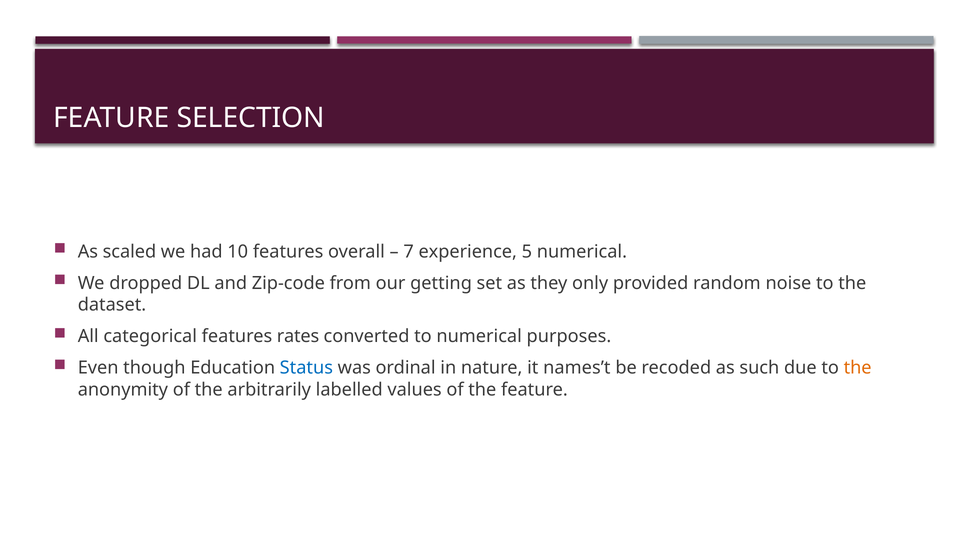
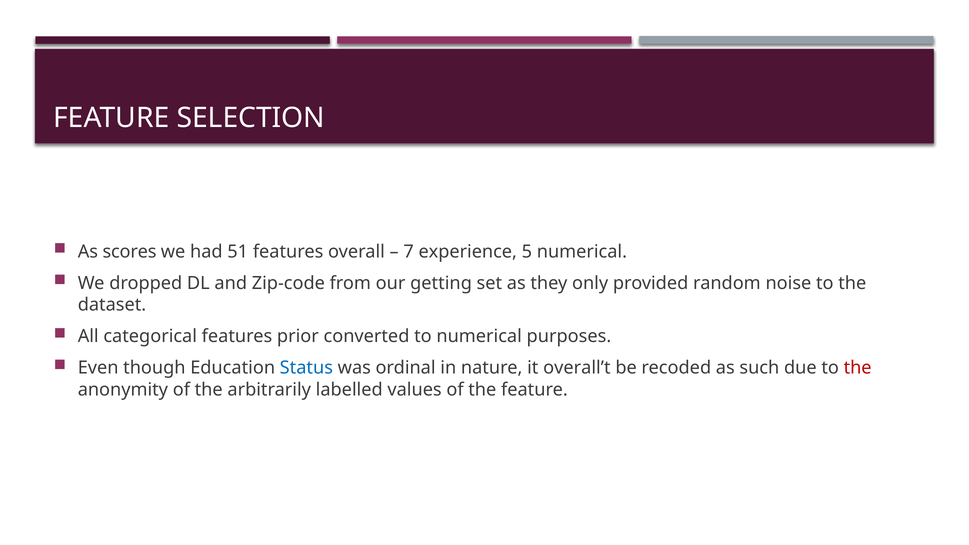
scaled: scaled -> scores
10: 10 -> 51
rates: rates -> prior
names’t: names’t -> overall’t
the at (858, 368) colour: orange -> red
